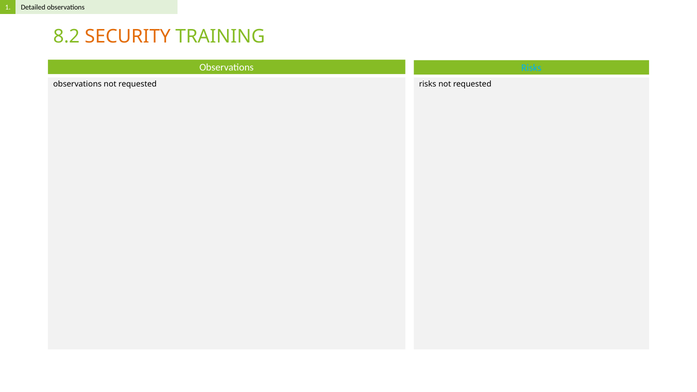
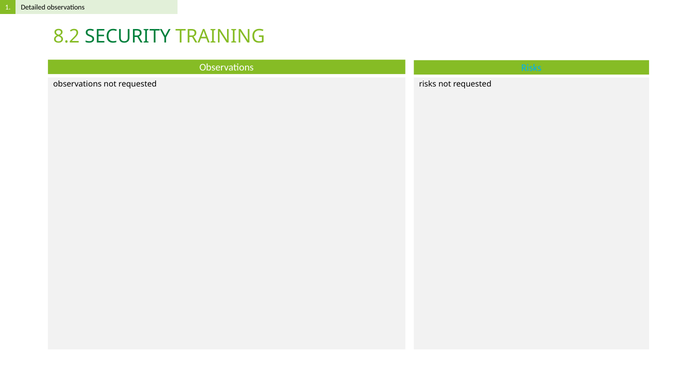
SECURITY colour: orange -> green
